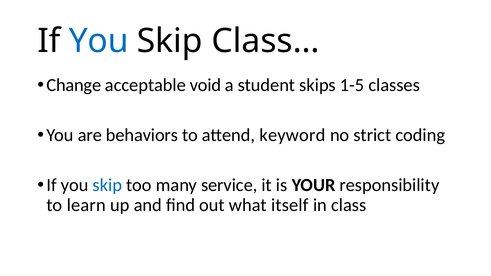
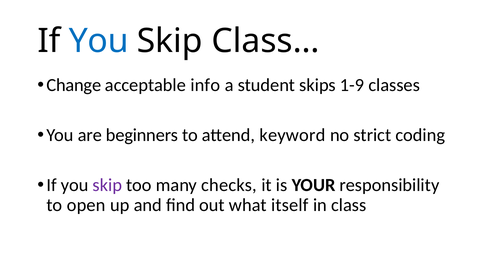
void: void -> info
1-5: 1-5 -> 1-9
behaviors: behaviors -> beginners
skip at (107, 185) colour: blue -> purple
service: service -> checks
learn: learn -> open
